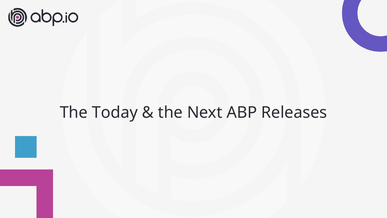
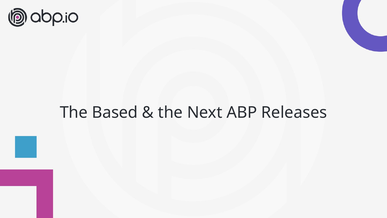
Today: Today -> Based
